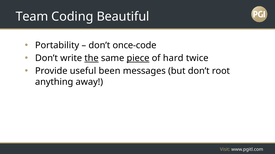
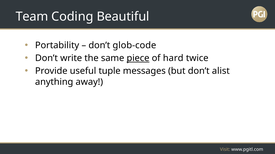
once-code: once-code -> glob-code
the underline: present -> none
been: been -> tuple
root: root -> alist
